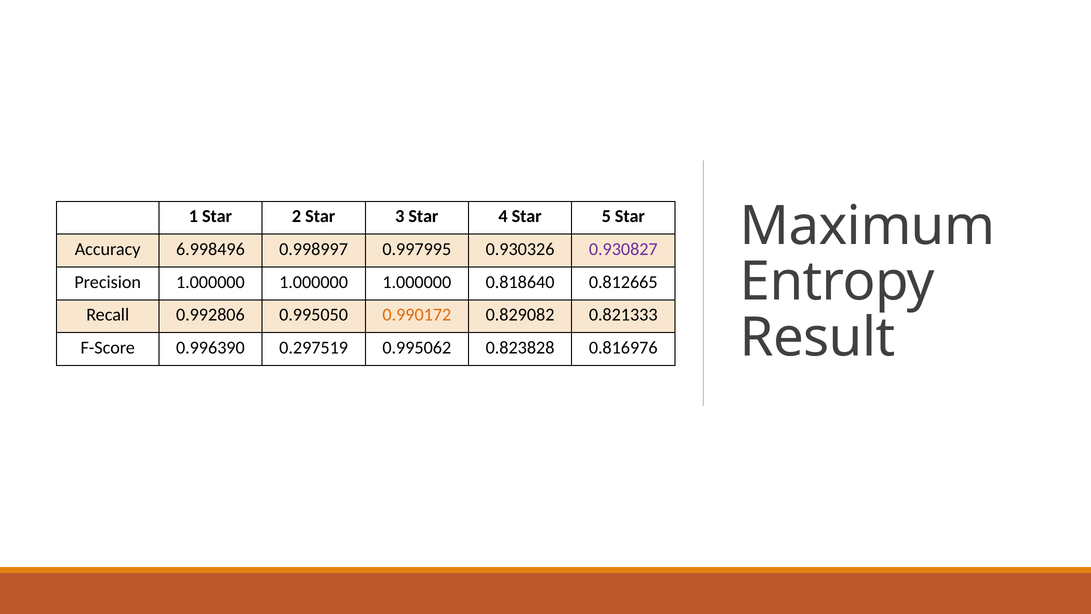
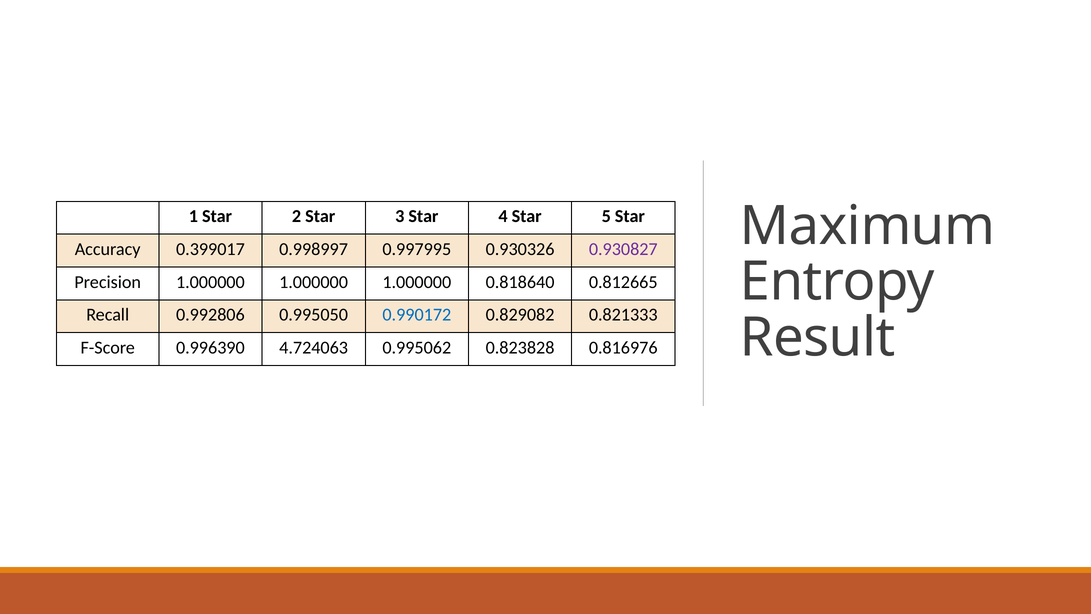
6.998496: 6.998496 -> 0.399017
0.990172 colour: orange -> blue
0.297519: 0.297519 -> 4.724063
